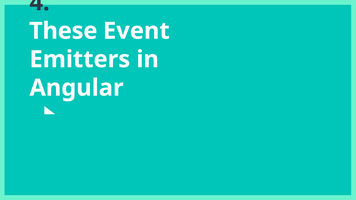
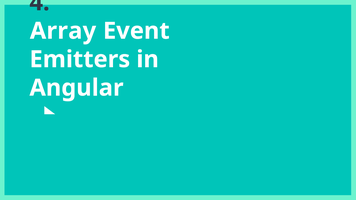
These: These -> Array
